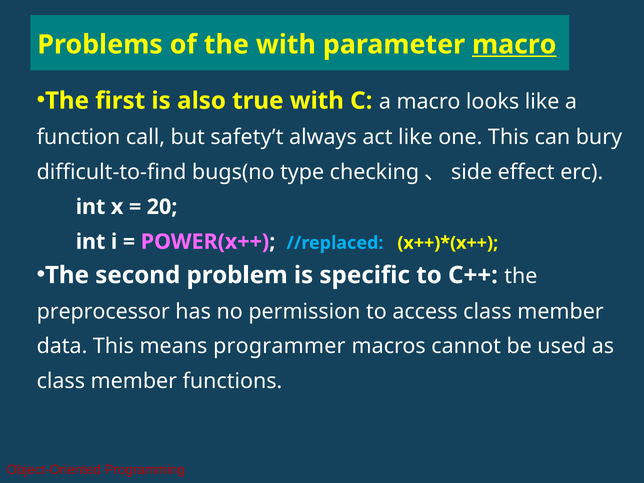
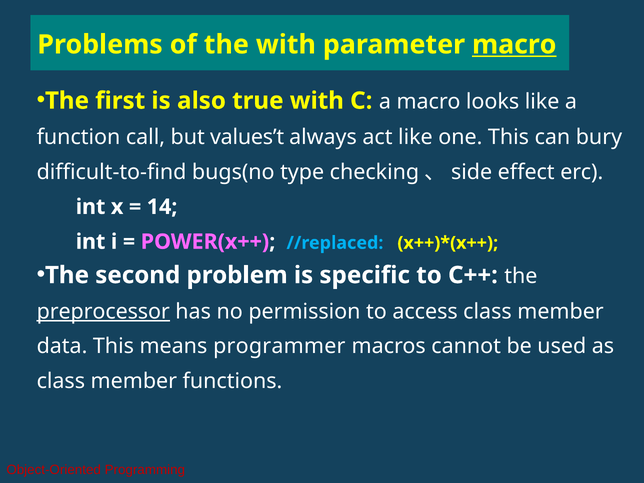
safety’t: safety’t -> values’t
20: 20 -> 14
preprocessor underline: none -> present
